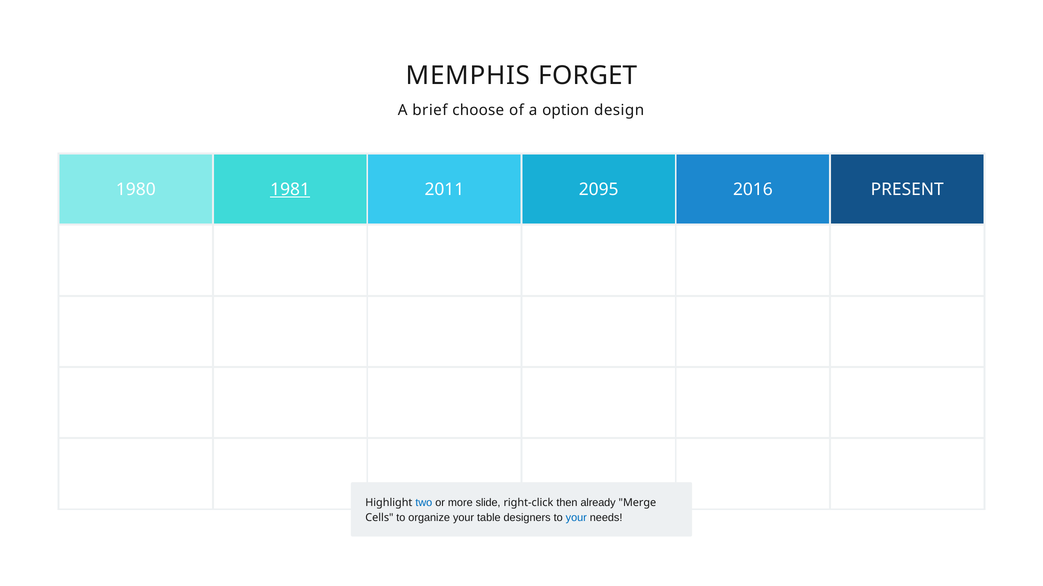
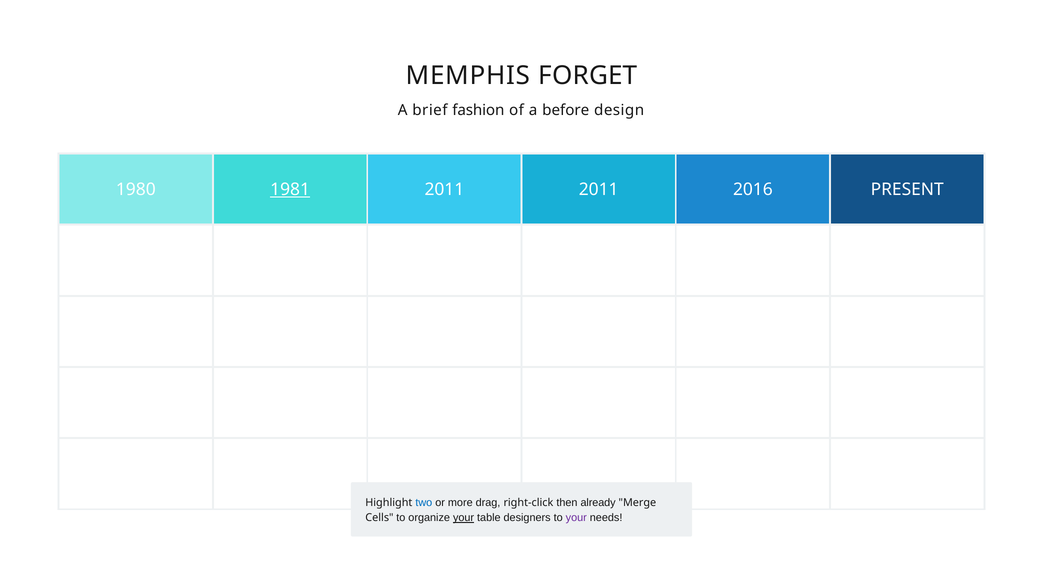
choose: choose -> fashion
option: option -> before
2011 2095: 2095 -> 2011
slide: slide -> drag
your at (464, 518) underline: none -> present
your at (576, 518) colour: blue -> purple
